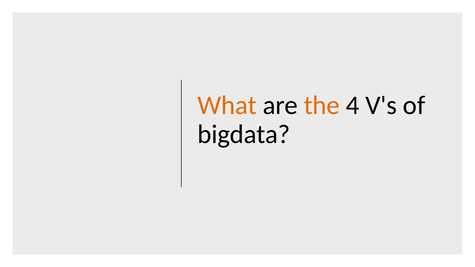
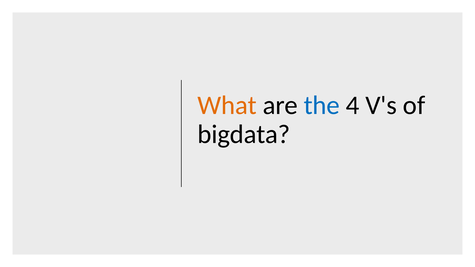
the colour: orange -> blue
